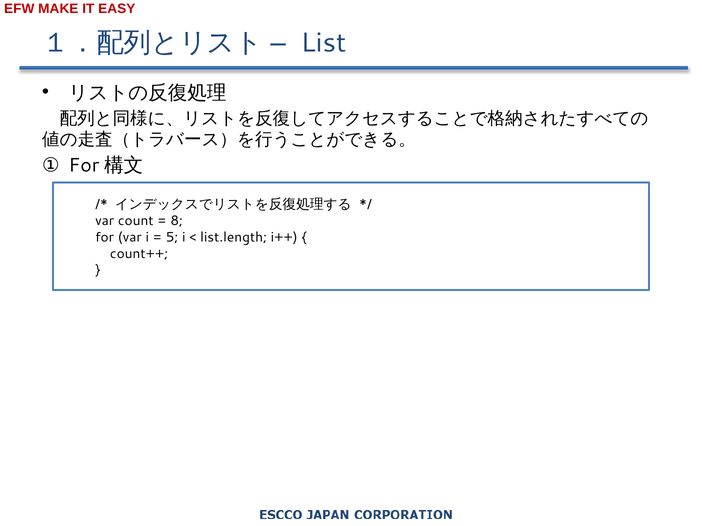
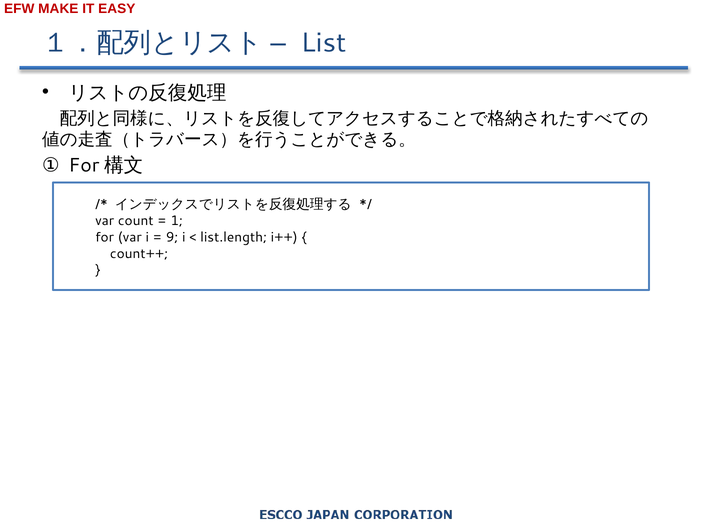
8: 8 -> 1
5: 5 -> 9
